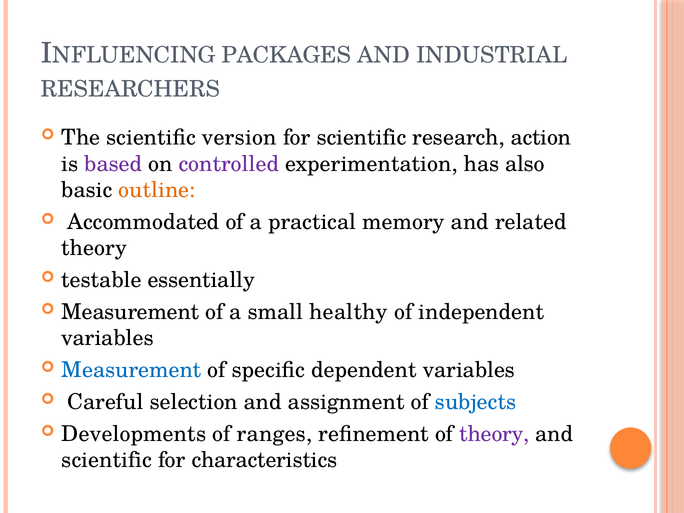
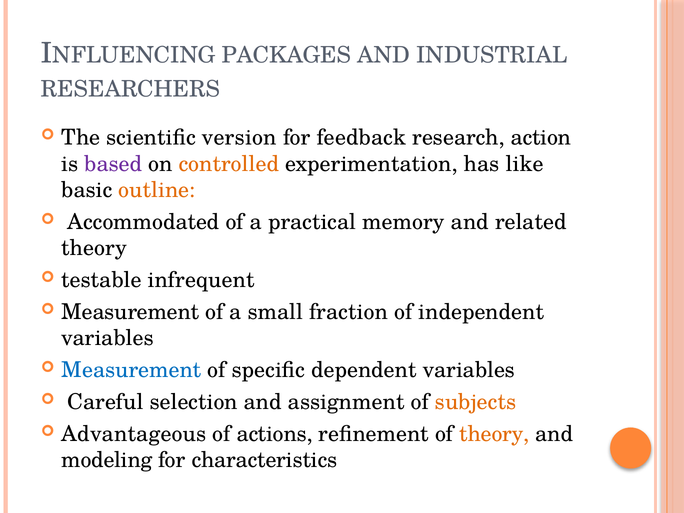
for scientific: scientific -> feedback
controlled colour: purple -> orange
also: also -> like
essentially: essentially -> infrequent
healthy: healthy -> fraction
subjects colour: blue -> orange
Developments: Developments -> Advantageous
ranges: ranges -> actions
theory at (494, 434) colour: purple -> orange
scientific at (107, 460): scientific -> modeling
